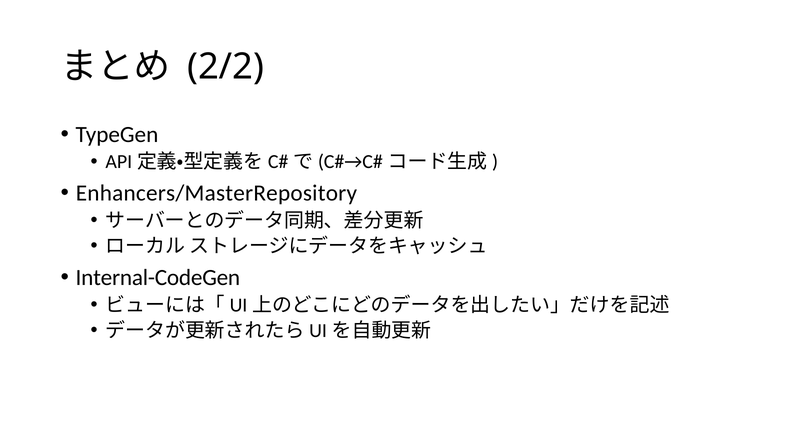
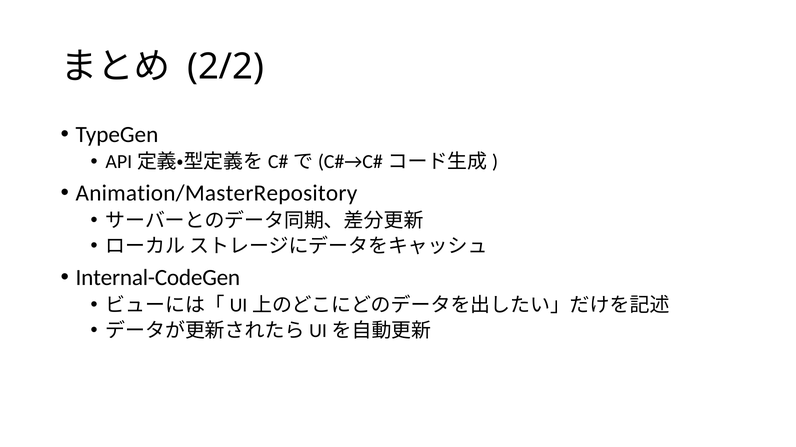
Enhancers/MasterRepository: Enhancers/MasterRepository -> Animation/MasterRepository
